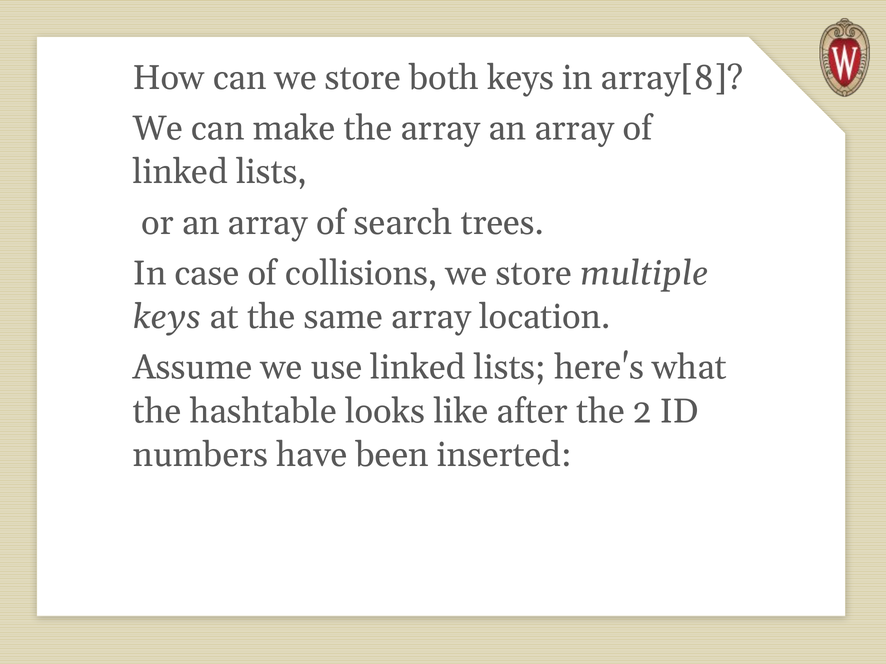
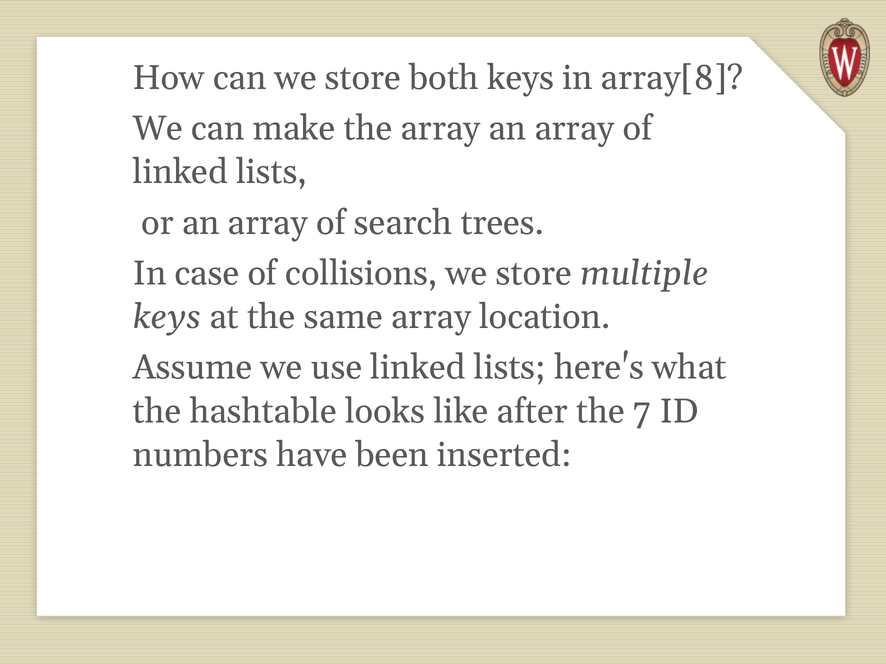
2: 2 -> 7
